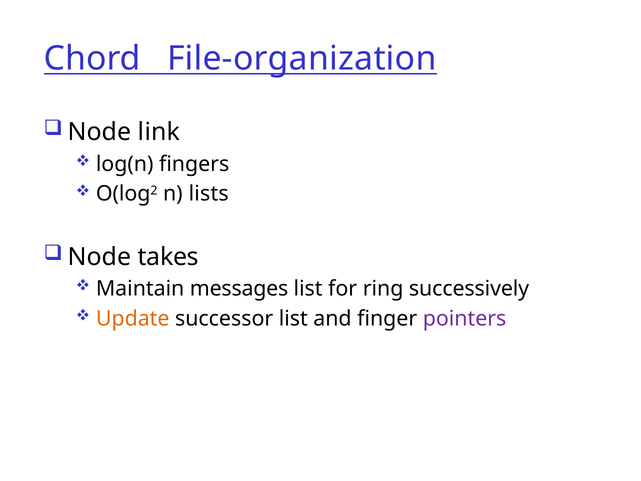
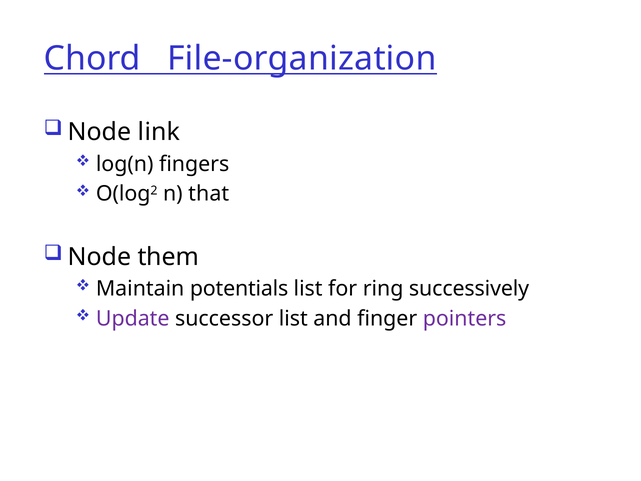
lists: lists -> that
takes: takes -> them
messages: messages -> potentials
Update colour: orange -> purple
